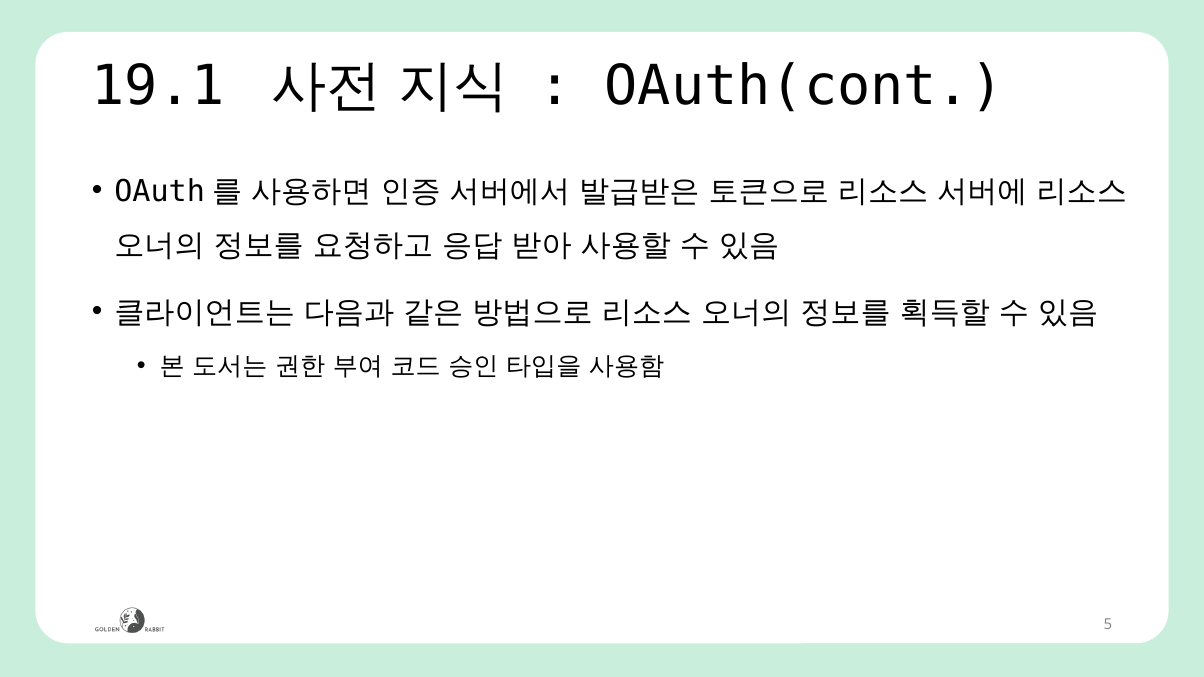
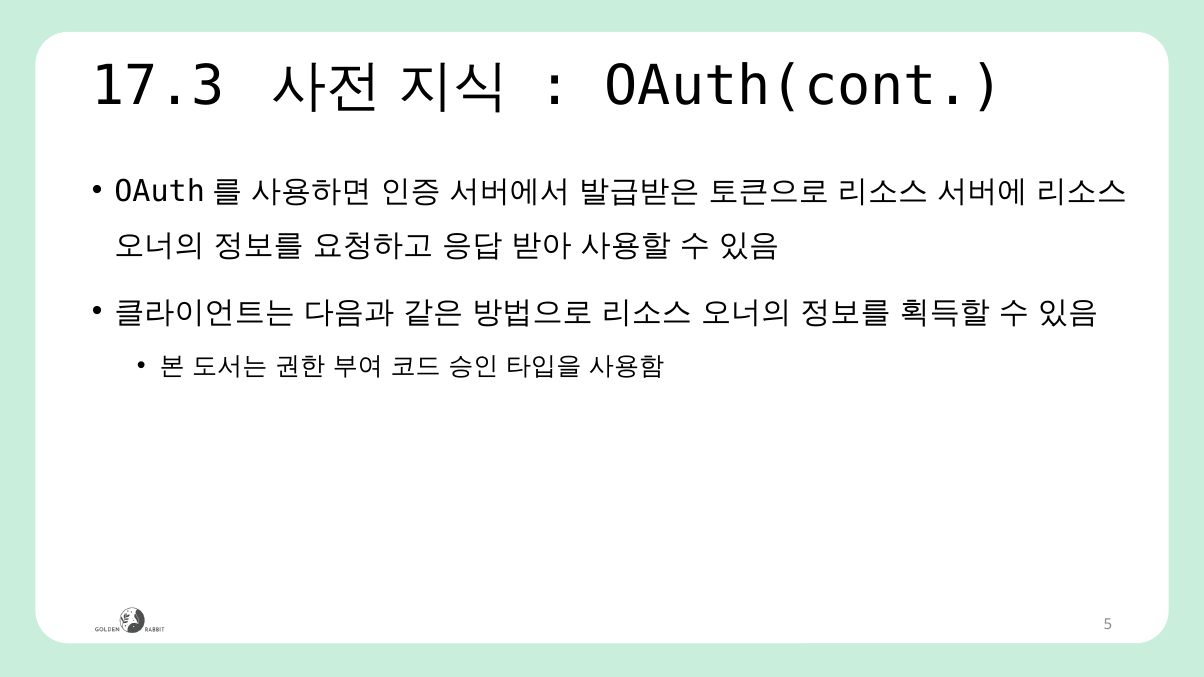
19.1: 19.1 -> 17.3
